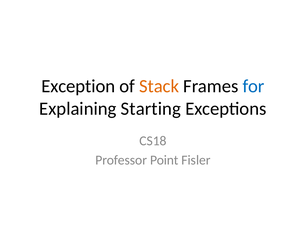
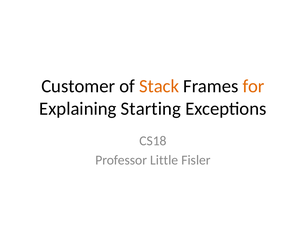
Exception: Exception -> Customer
for colour: blue -> orange
Point: Point -> Little
